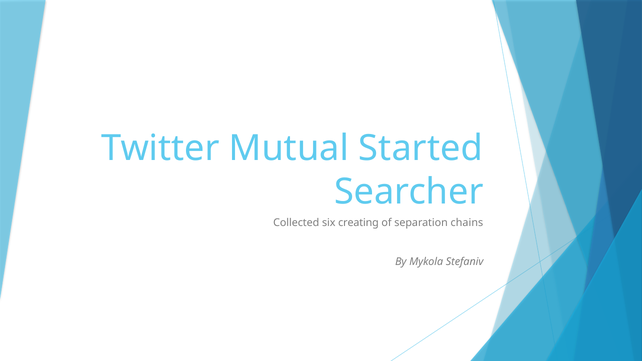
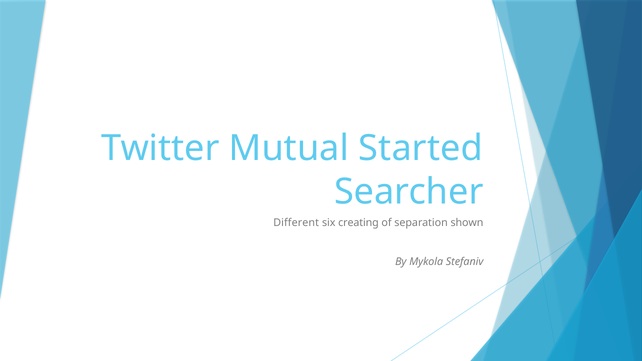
Collected: Collected -> Different
chains: chains -> shown
